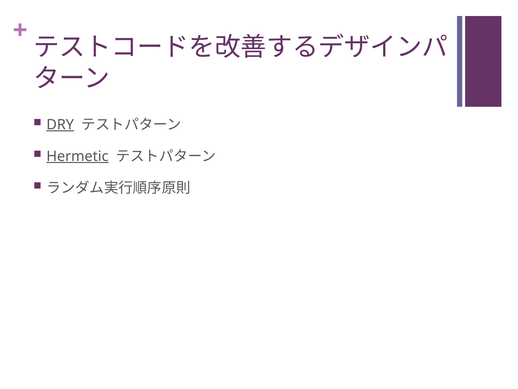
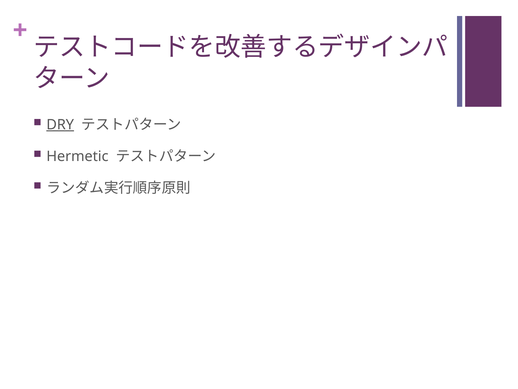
Hermetic underline: present -> none
